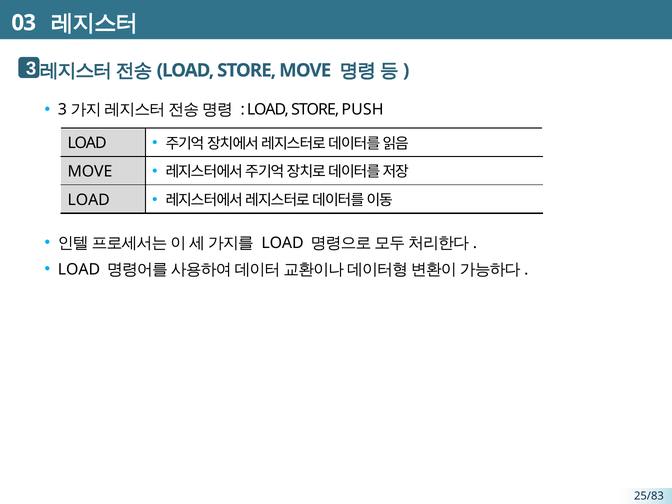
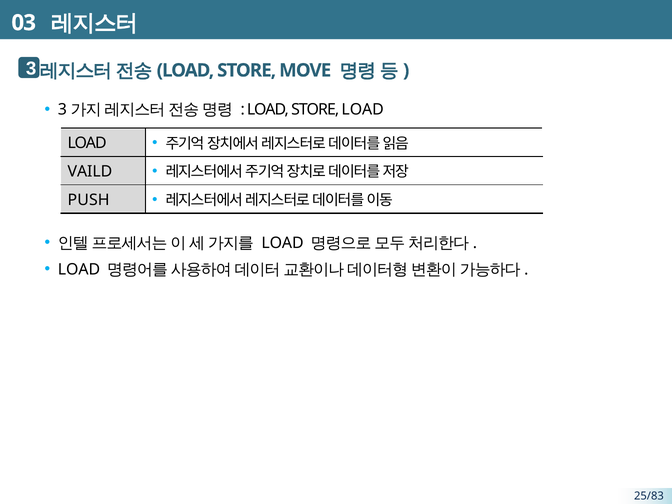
STORE PUSH: PUSH -> LOAD
MOVE at (90, 171): MOVE -> VAILD
LOAD at (89, 200): LOAD -> PUSH
